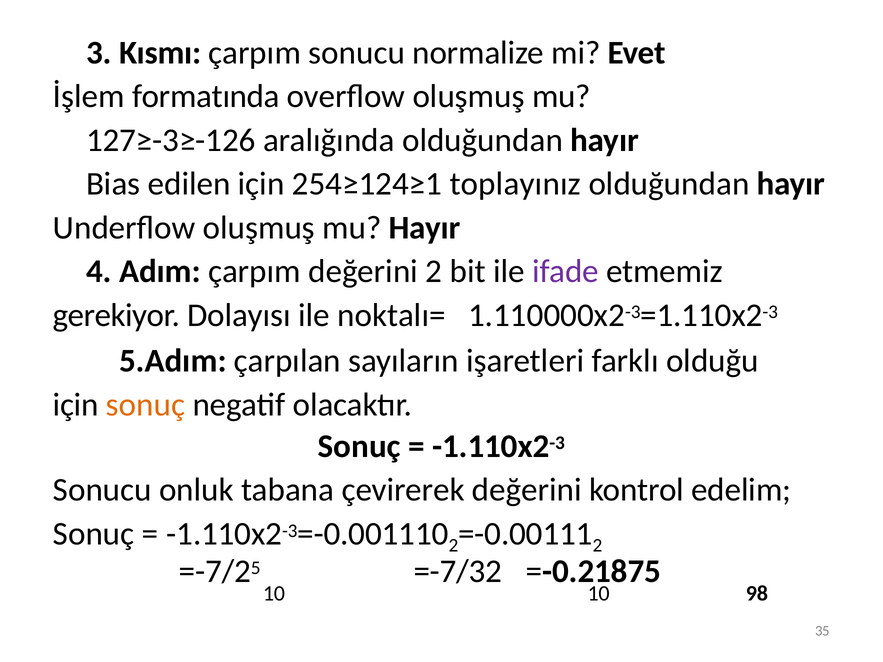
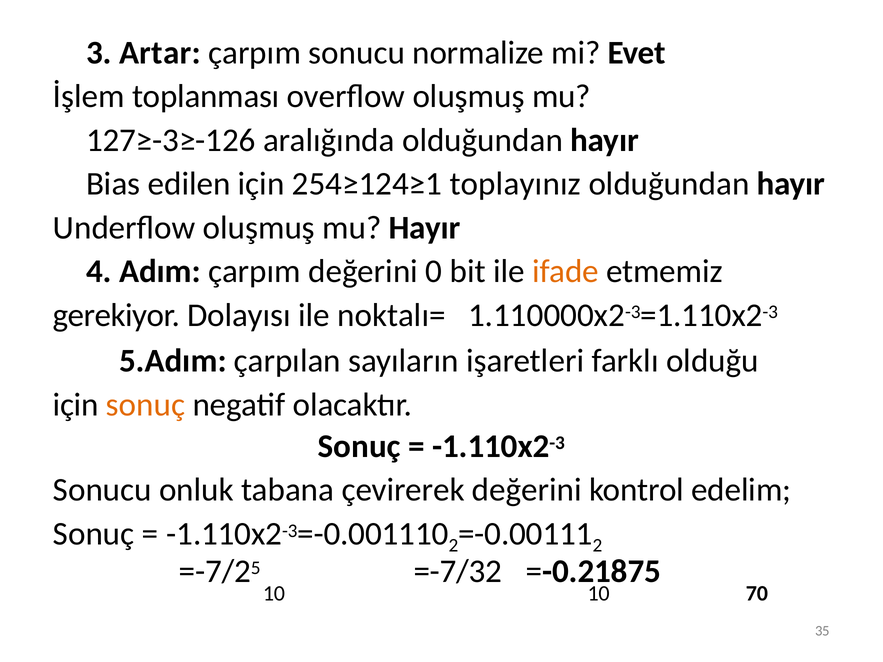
Kısmı: Kısmı -> Artar
formatında: formatında -> toplanması
değerini 2: 2 -> 0
ifade colour: purple -> orange
98: 98 -> 70
